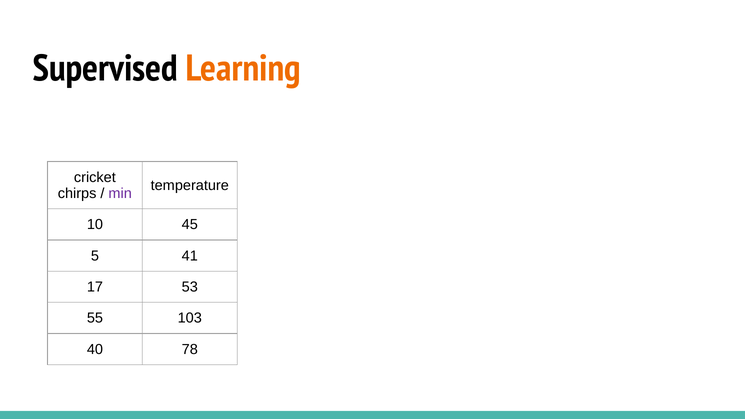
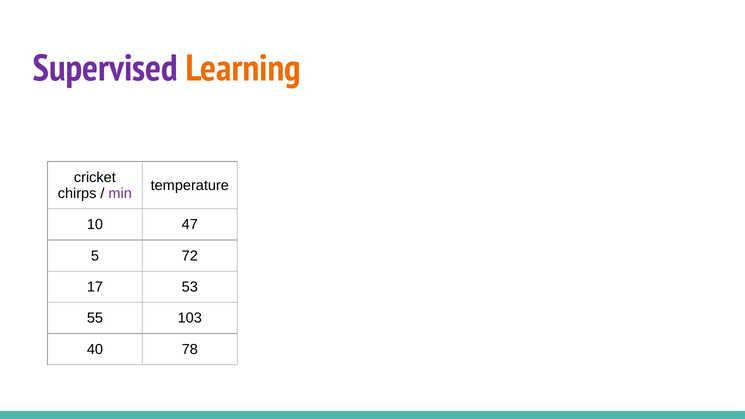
Supervised colour: black -> purple
45: 45 -> 47
41: 41 -> 72
